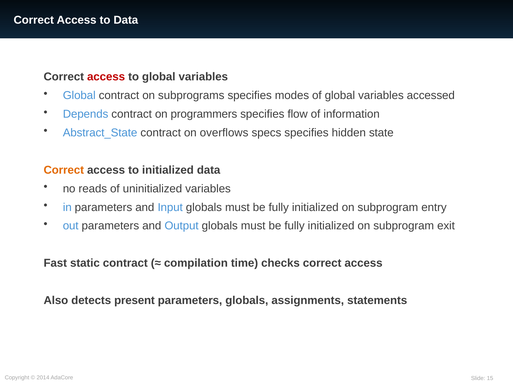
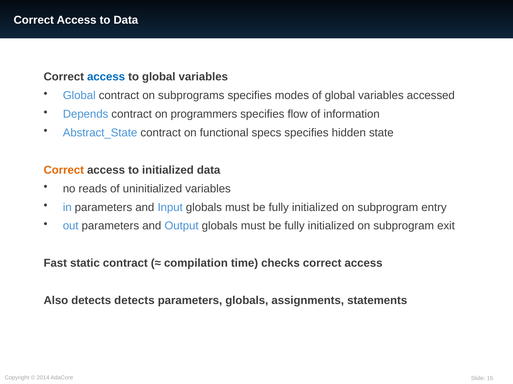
access at (106, 77) colour: red -> blue
overflows: overflows -> functional
detects present: present -> detects
